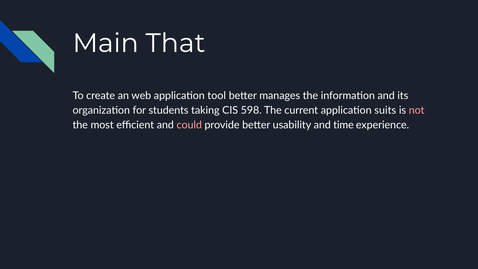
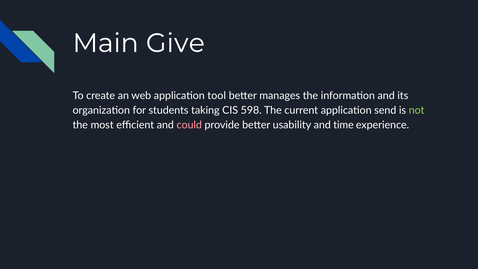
That: That -> Give
suits: suits -> send
not colour: pink -> light green
